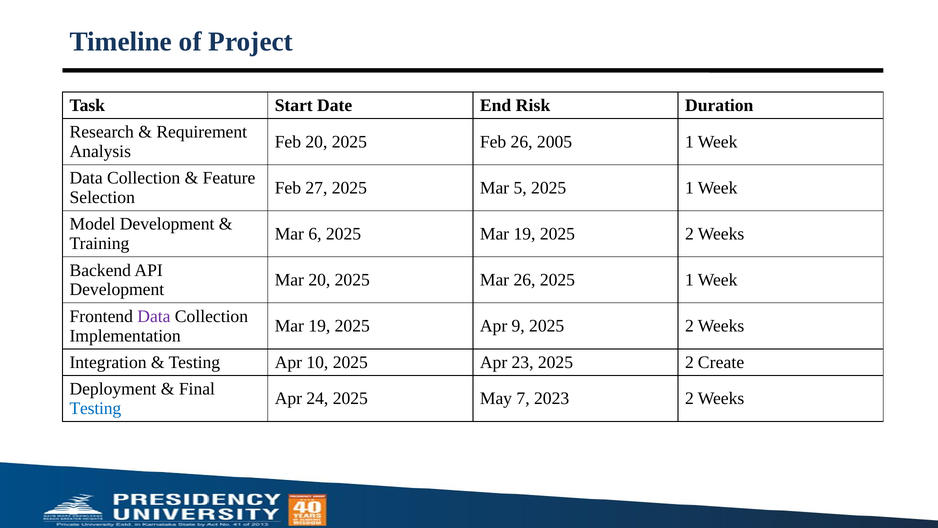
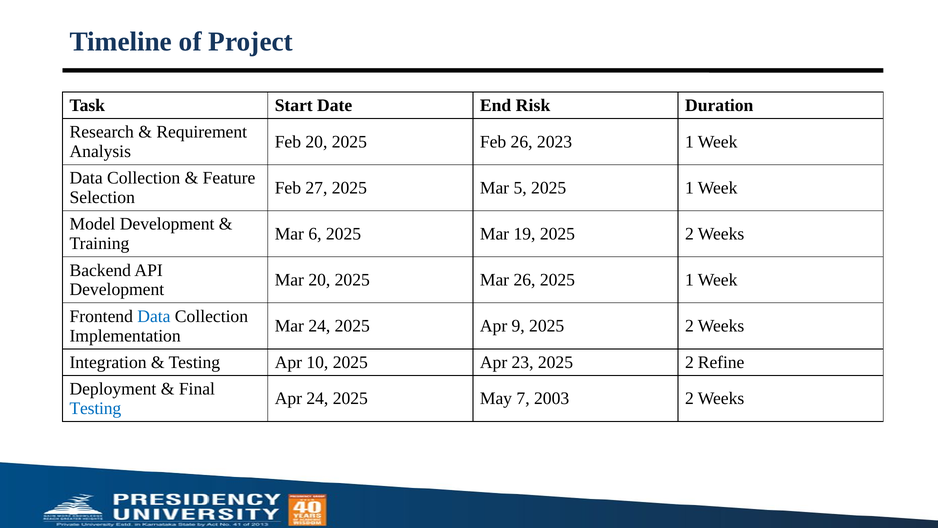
2005: 2005 -> 2023
Data at (154, 316) colour: purple -> blue
19 at (319, 326): 19 -> 24
Create: Create -> Refine
2023: 2023 -> 2003
